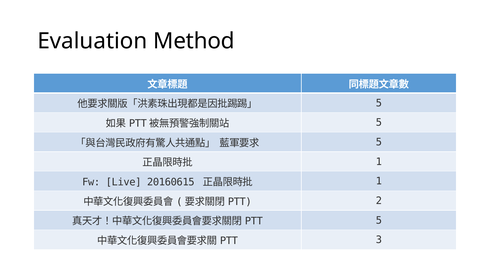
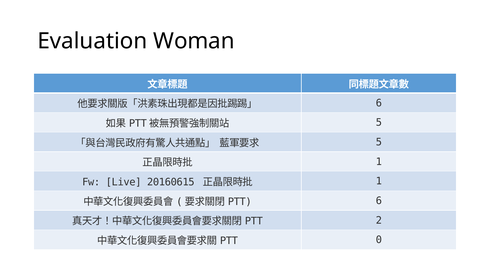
Method: Method -> Woman
5 at (379, 103): 5 -> 6
2 at (379, 201): 2 -> 6
5 at (379, 220): 5 -> 2
3: 3 -> 0
